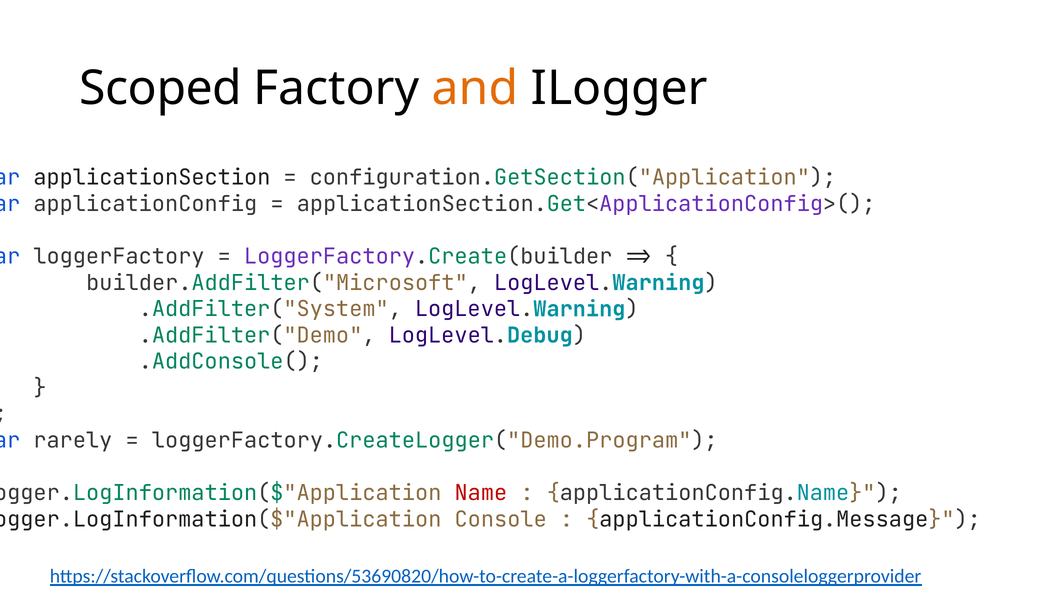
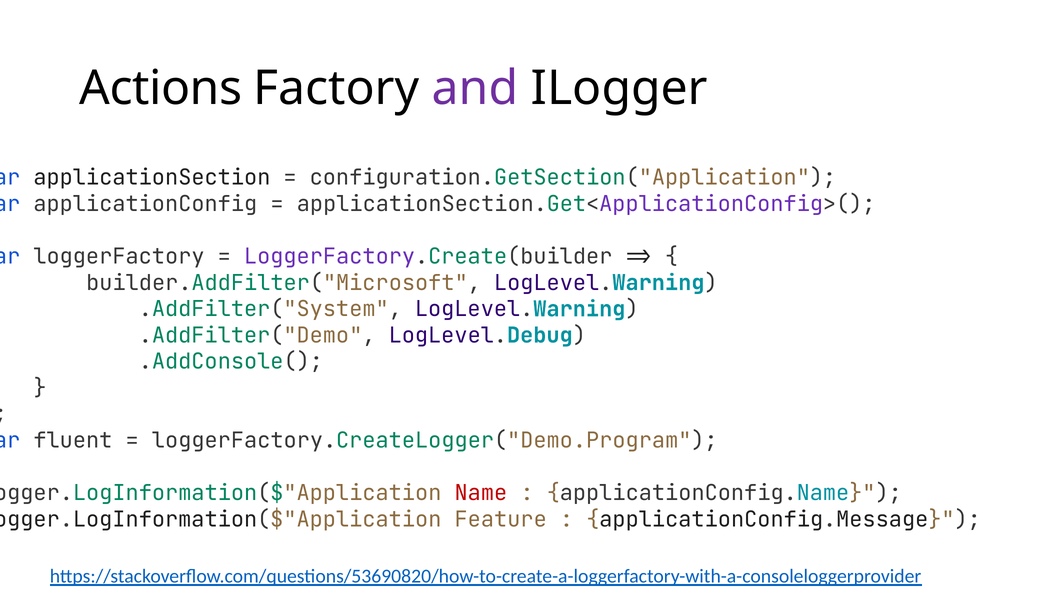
Scoped: Scoped -> Actions
and colour: orange -> purple
rarely: rarely -> fluent
Console: Console -> Feature
